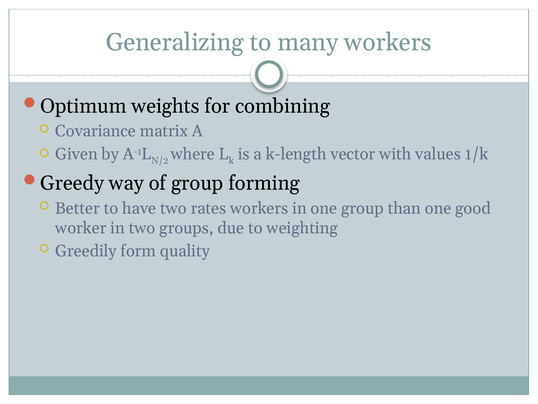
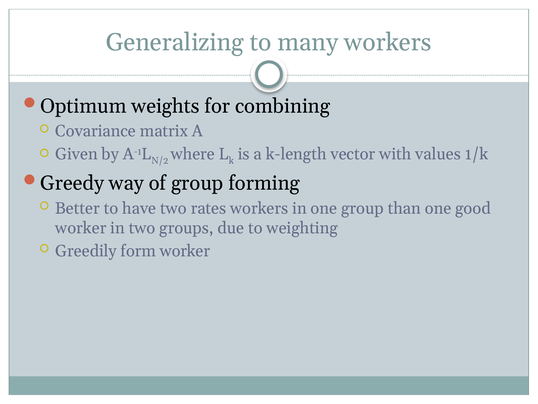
form quality: quality -> worker
